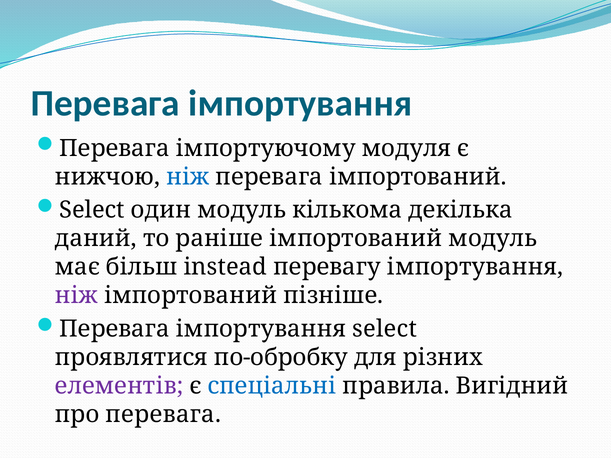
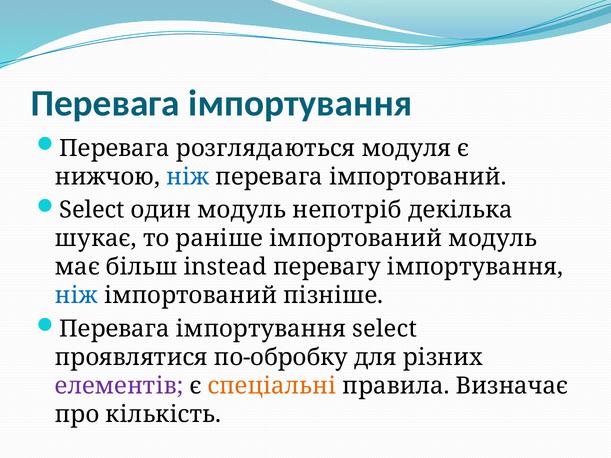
імпортуючому: імпортуючому -> розглядаються
кількома: кількома -> непотріб
даний: даний -> шукає
ніж at (76, 296) colour: purple -> blue
спеціальні colour: blue -> orange
Вигідний: Вигідний -> Визначає
про перевага: перевага -> кількість
